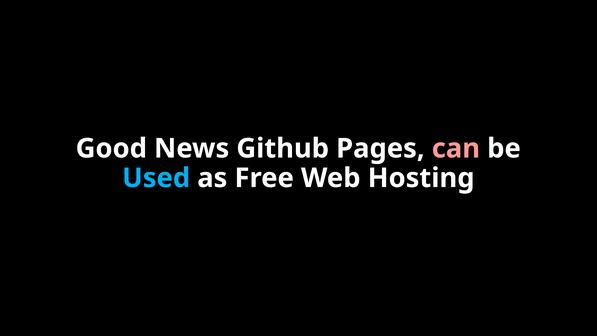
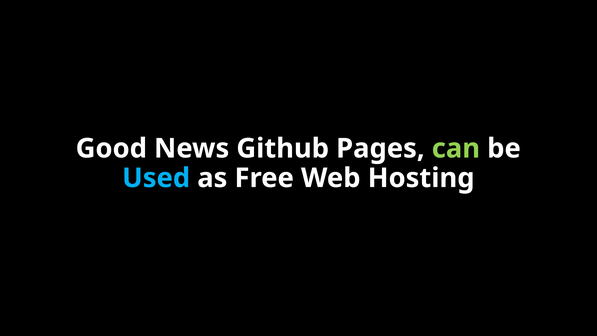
can colour: pink -> light green
